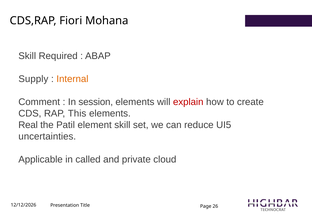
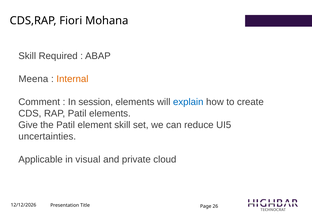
Supply: Supply -> Meena
explain colour: red -> blue
RAP This: This -> Patil
Real: Real -> Give
called: called -> visual
